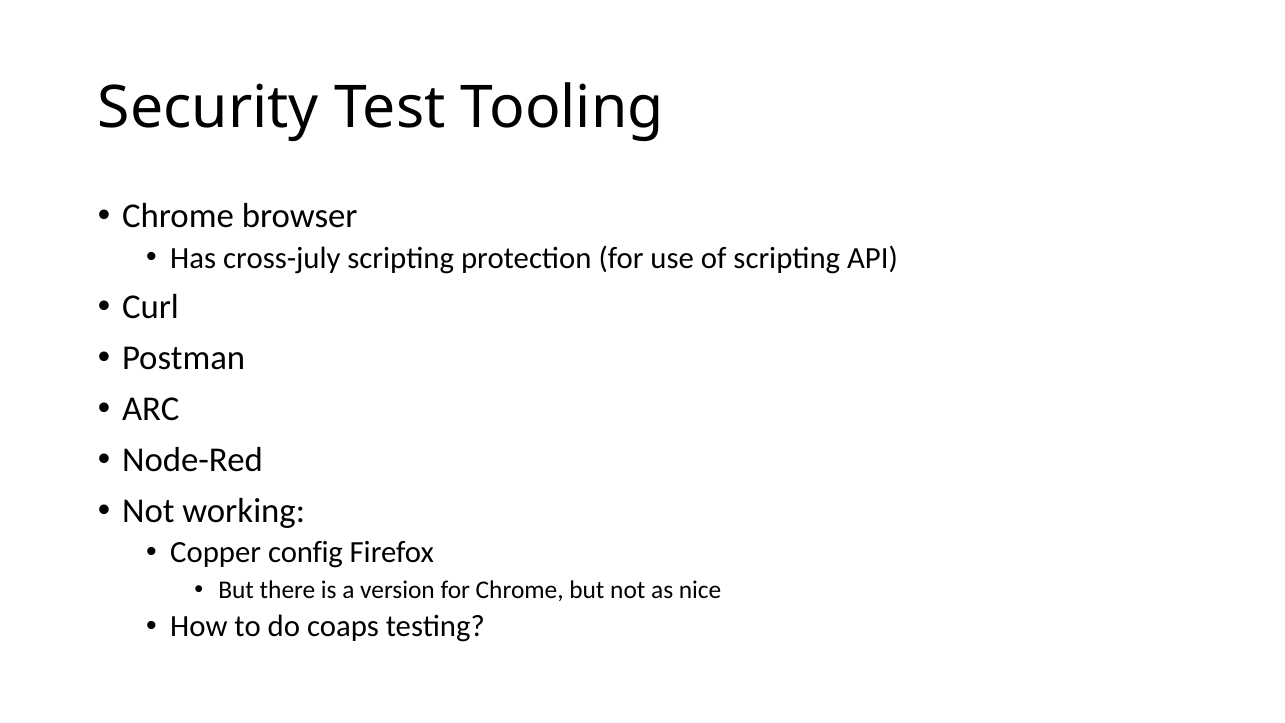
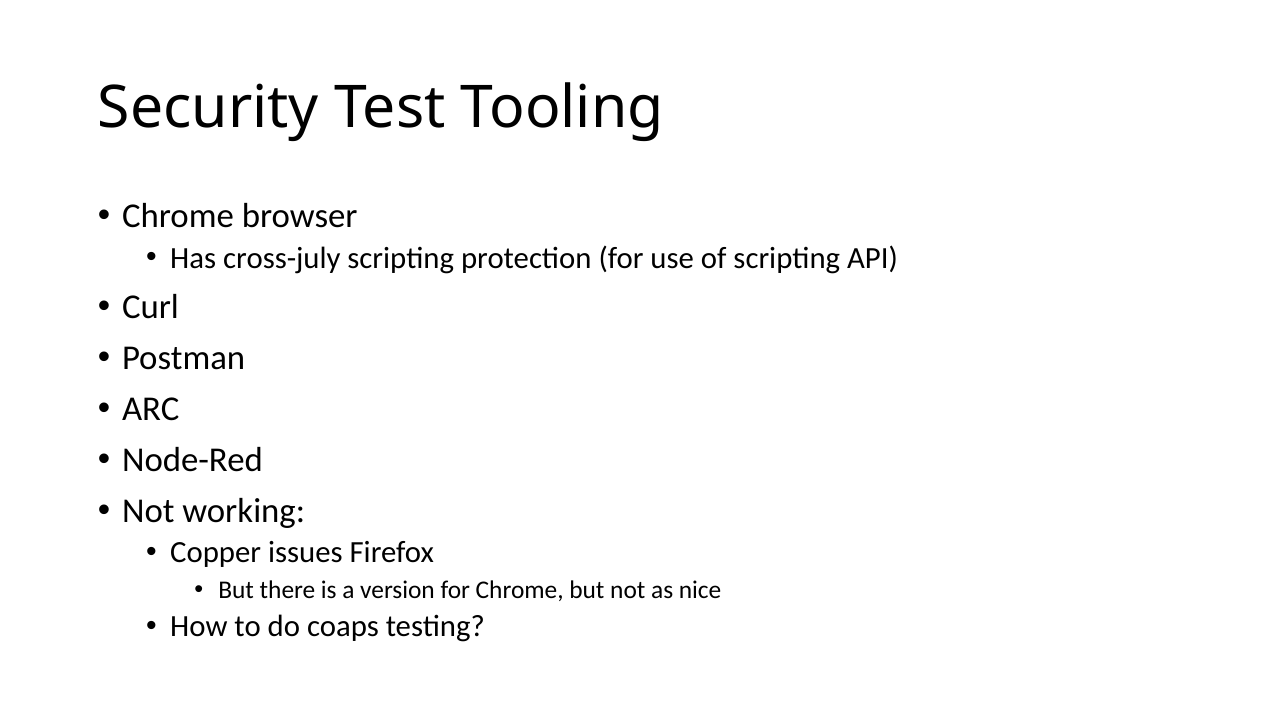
config: config -> issues
